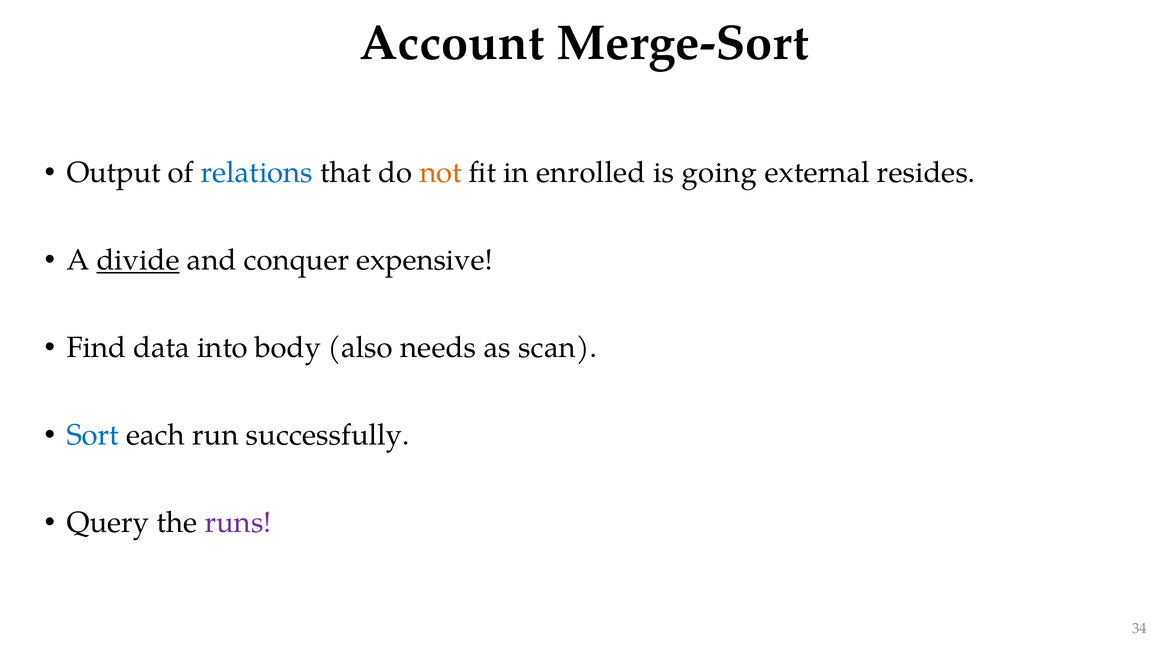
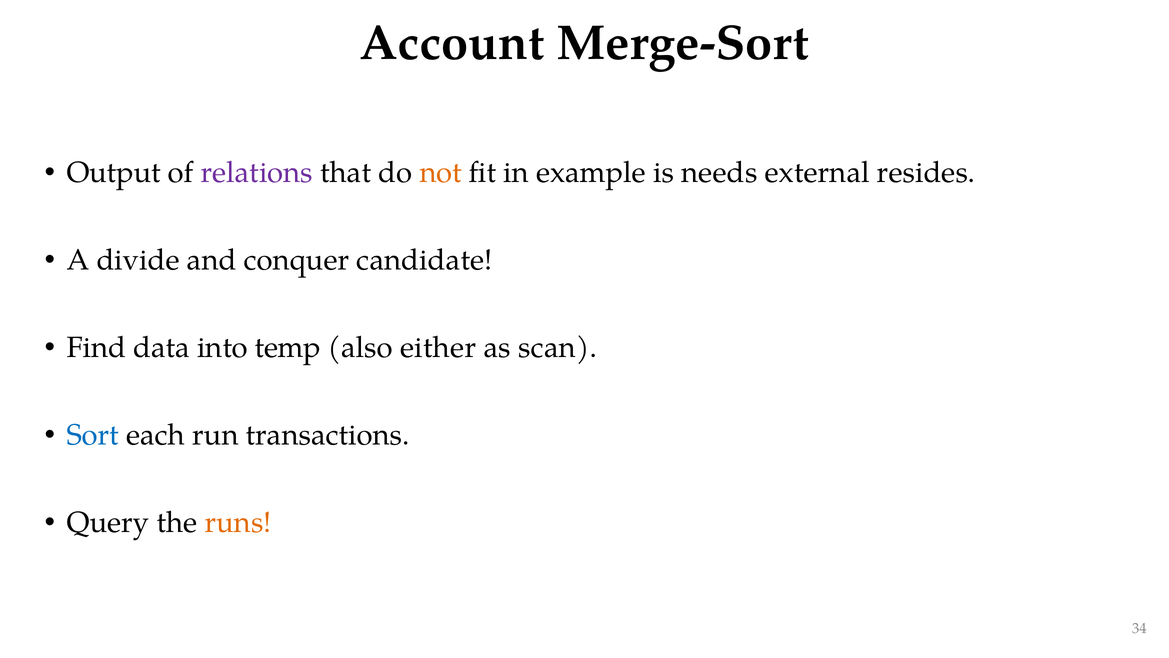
relations colour: blue -> purple
enrolled: enrolled -> example
going: going -> needs
divide underline: present -> none
expensive: expensive -> candidate
body: body -> temp
needs: needs -> either
successfully: successfully -> transactions
runs colour: purple -> orange
